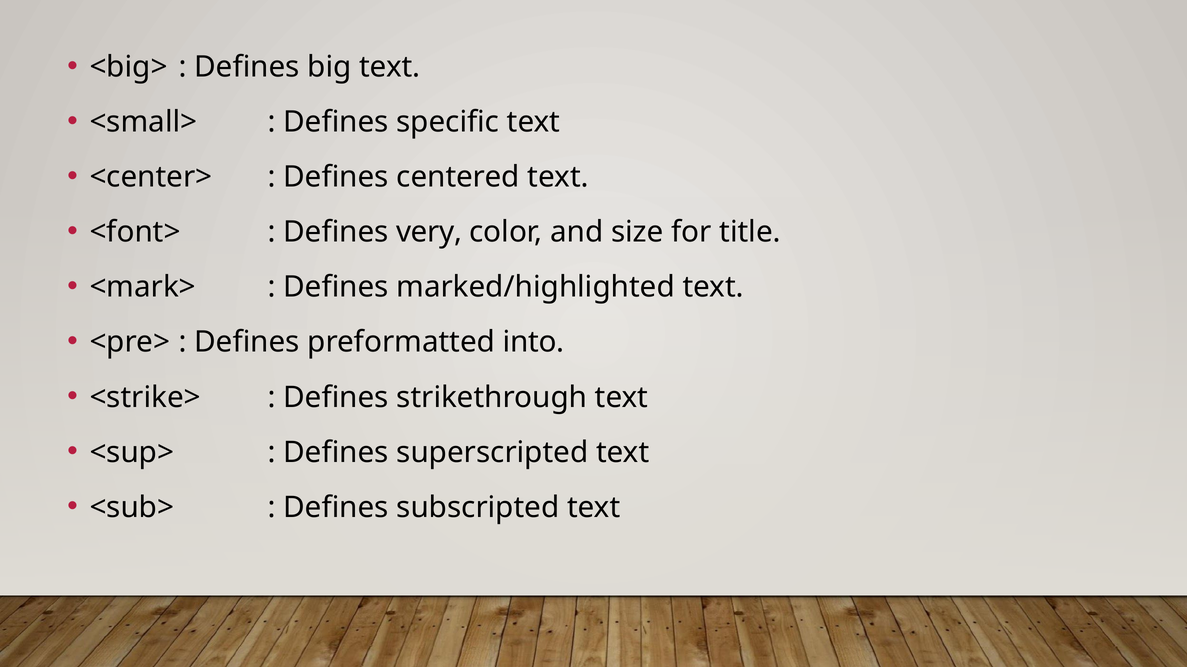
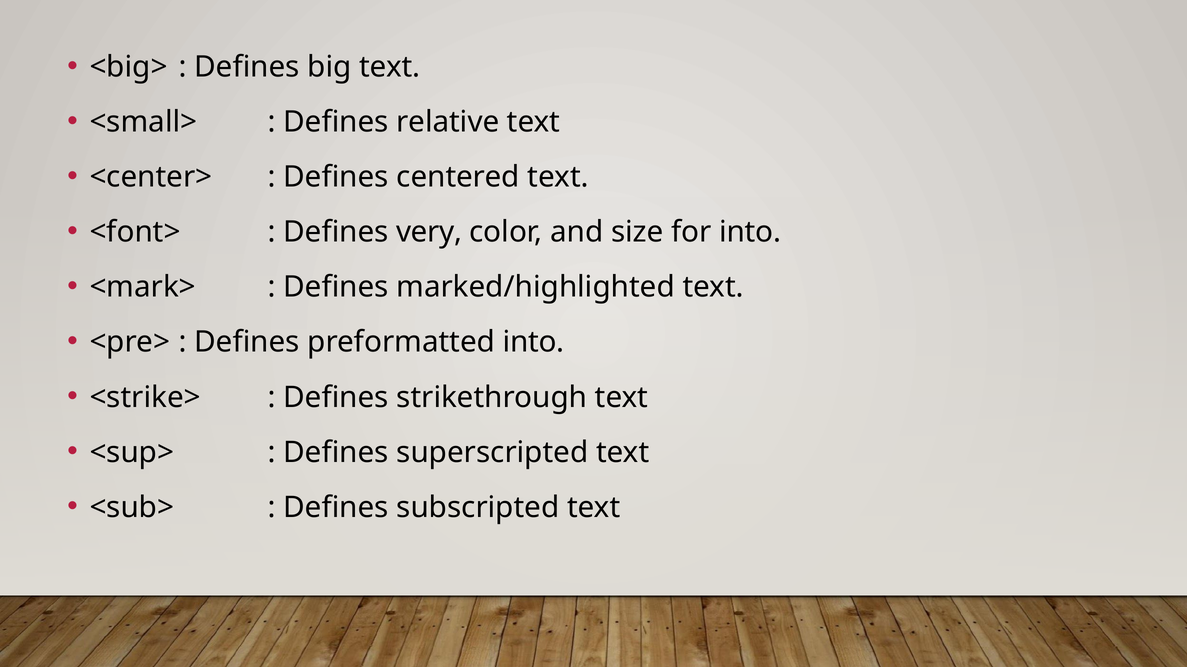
specific: specific -> relative
for title: title -> into
